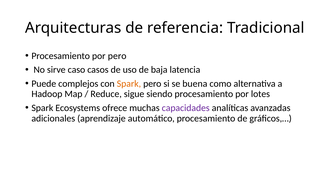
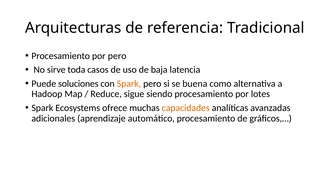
caso: caso -> toda
complejos: complejos -> soluciones
capacidades colour: purple -> orange
